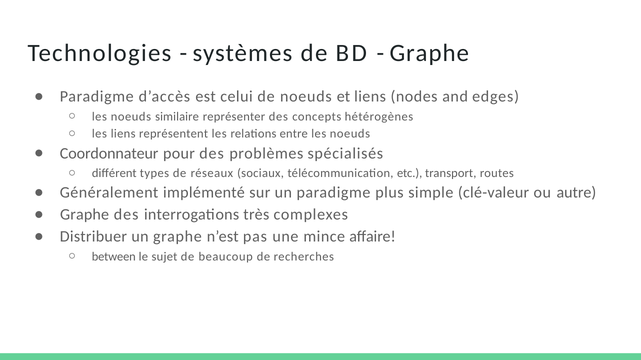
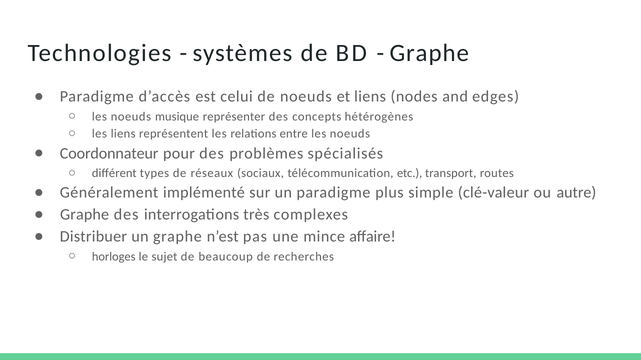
similaire: similaire -> musique
between: between -> horloges
